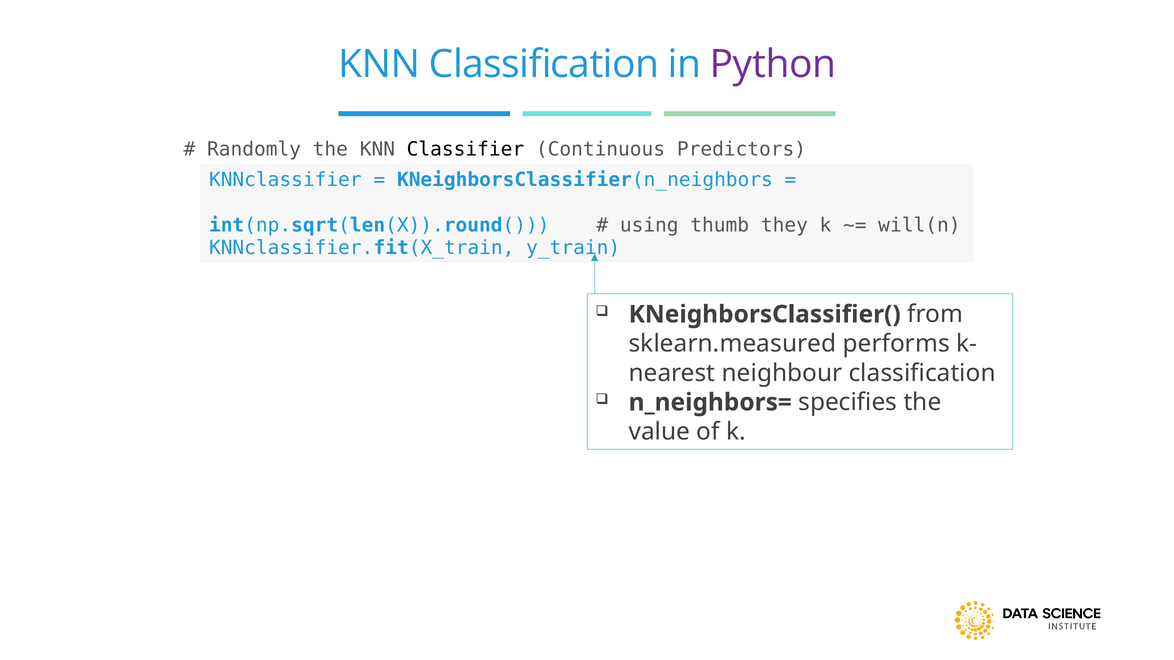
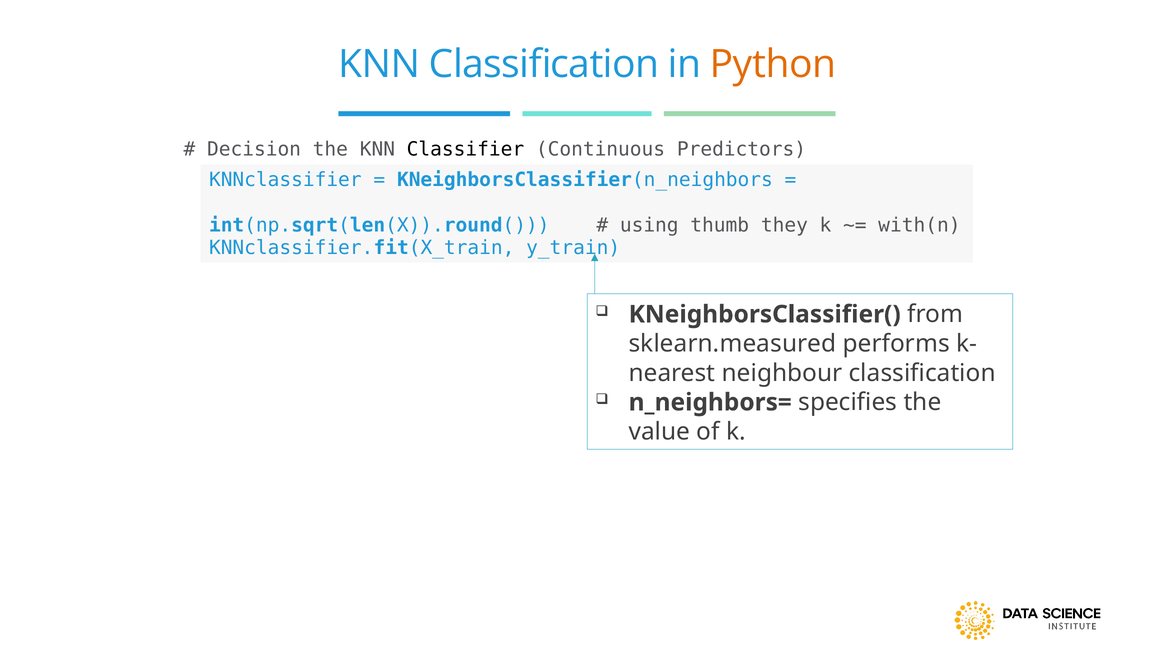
Python colour: purple -> orange
Randomly: Randomly -> Decision
will(n: will(n -> with(n
